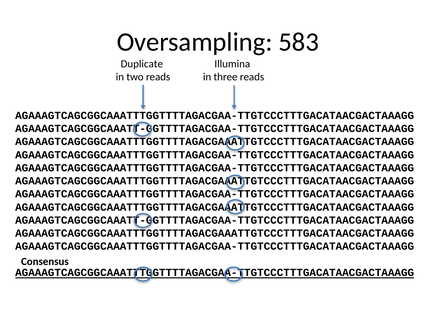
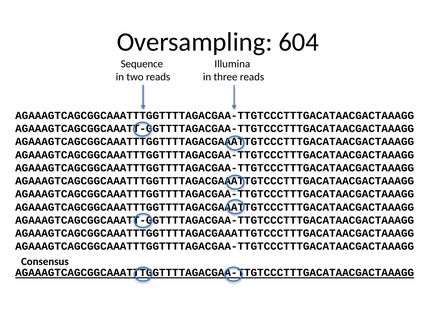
583: 583 -> 604
Duplicate: Duplicate -> Sequence
